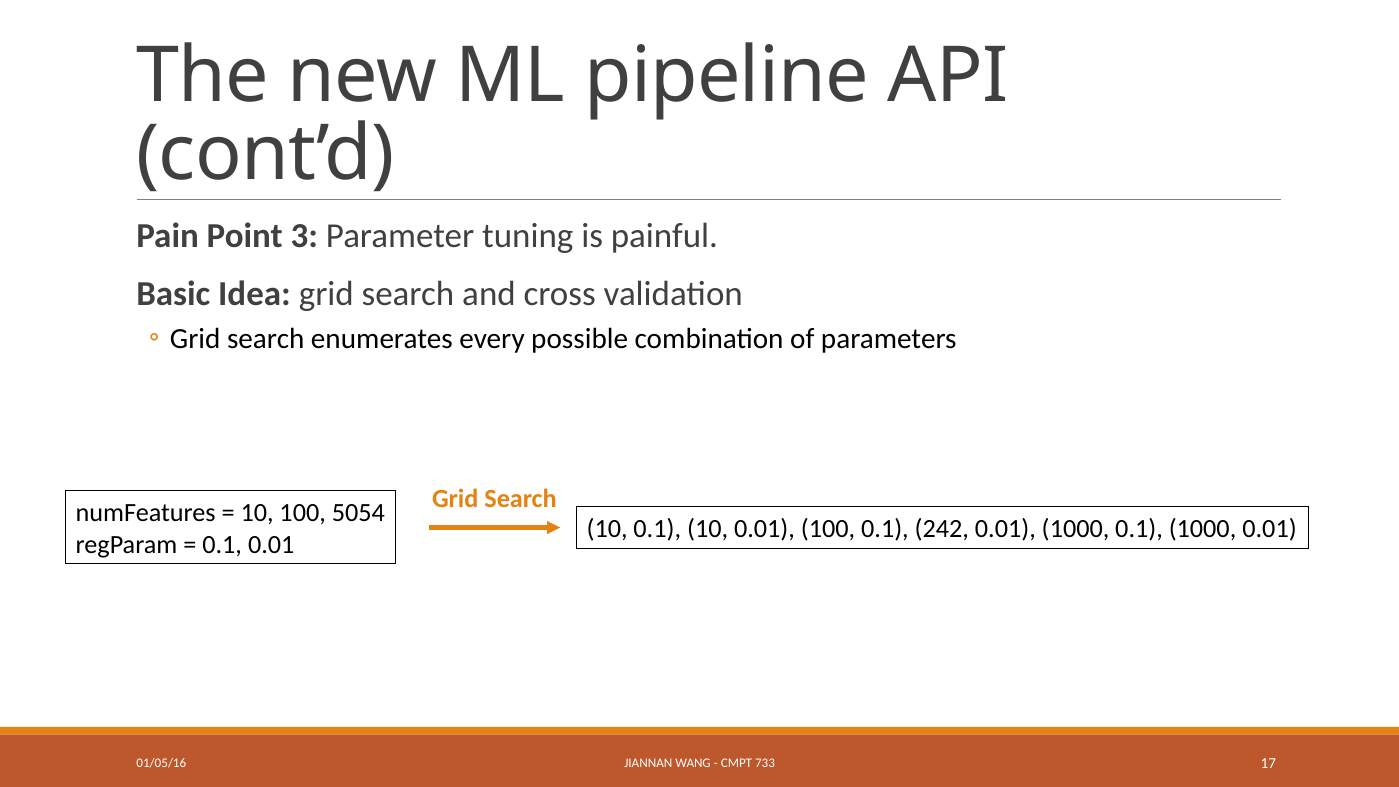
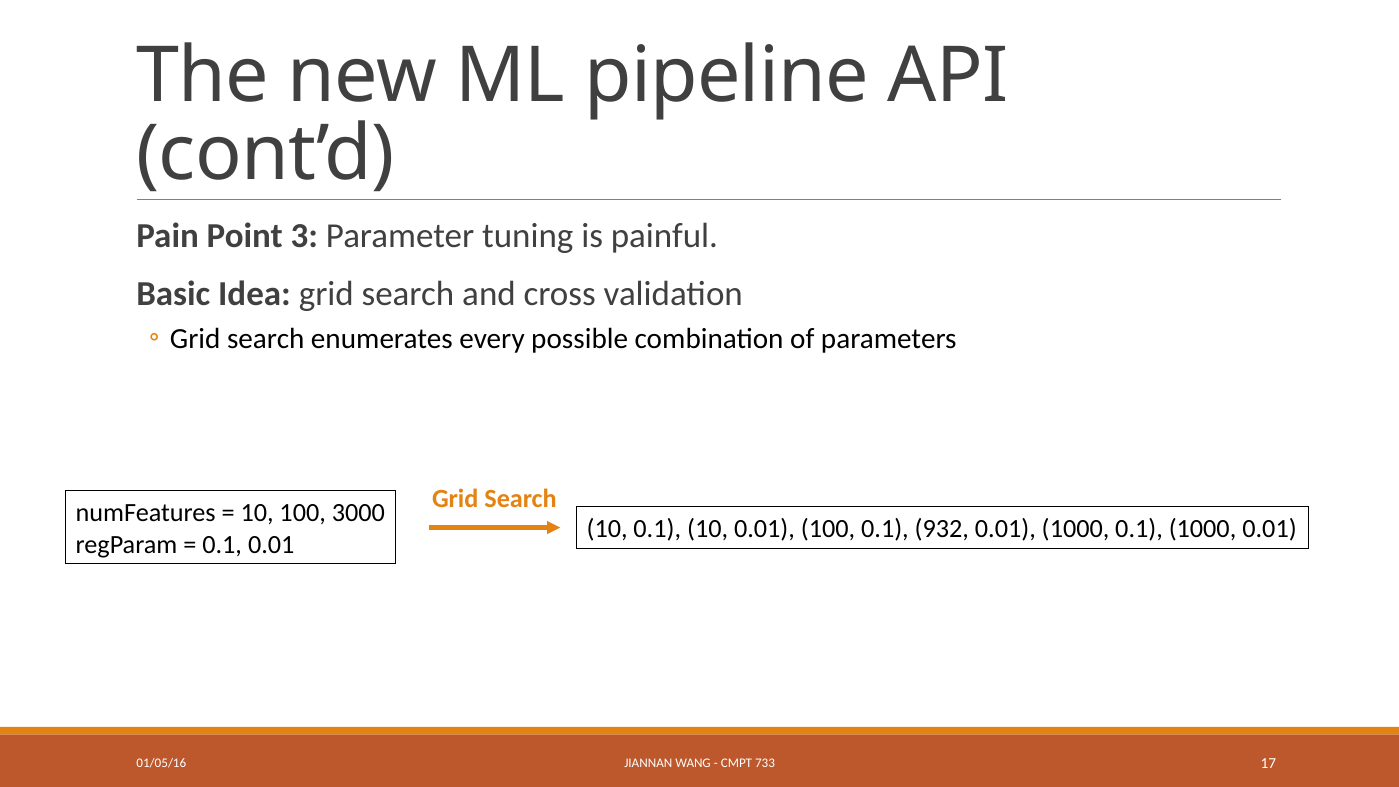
5054: 5054 -> 3000
242: 242 -> 932
